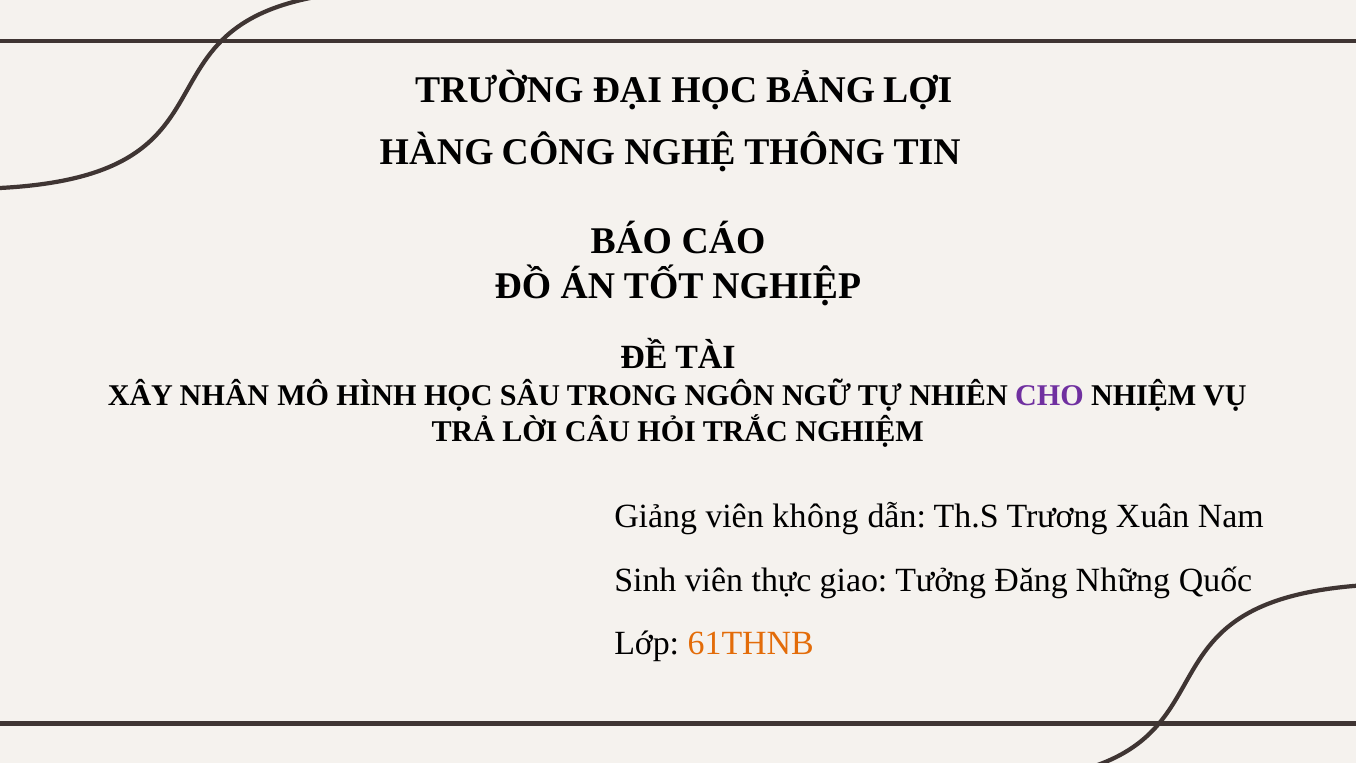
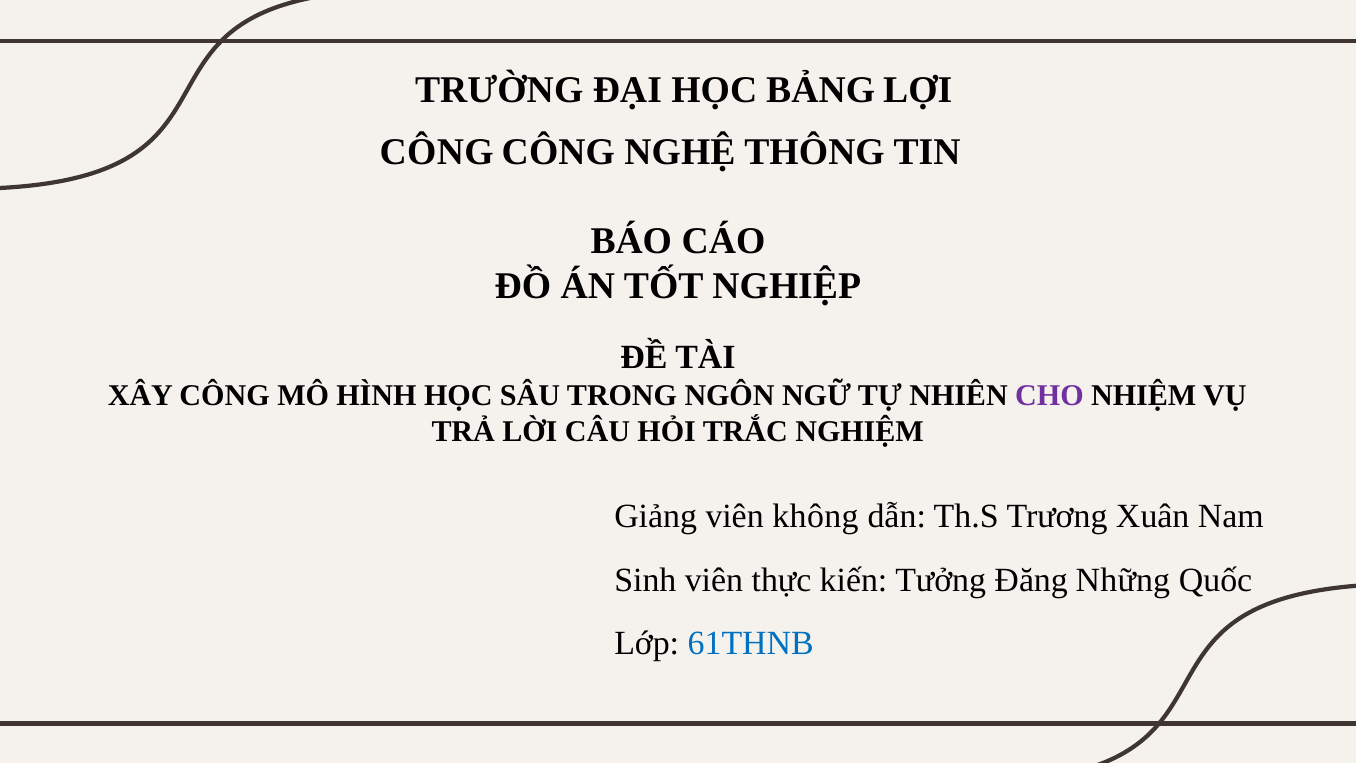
HÀNG at (437, 152): HÀNG -> CÔNG
XÂY NHÂN: NHÂN -> CÔNG
giao: giao -> kiến
61THNB colour: orange -> blue
